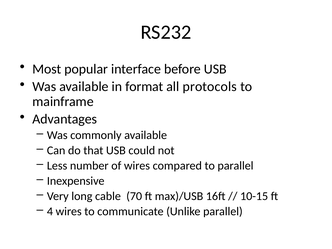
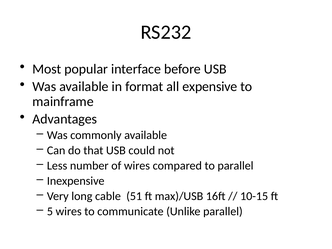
protocols: protocols -> expensive
70: 70 -> 51
4: 4 -> 5
